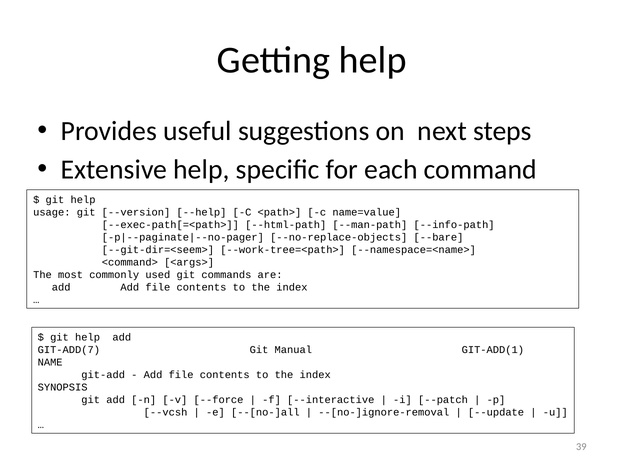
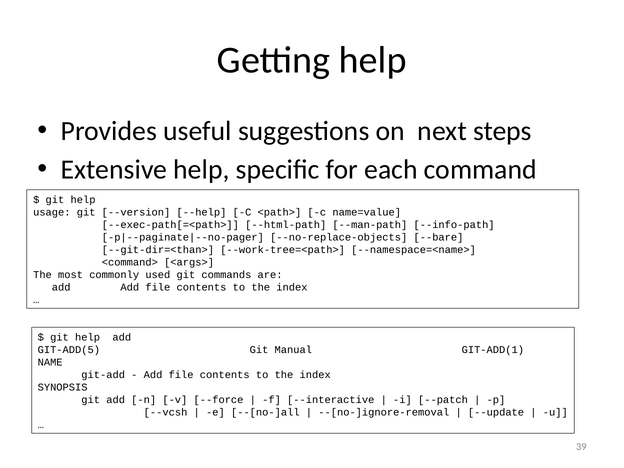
--git-dir=<seem>: --git-dir=<seem> -> --git-dir=<than>
GIT-ADD(7: GIT-ADD(7 -> GIT-ADD(5
